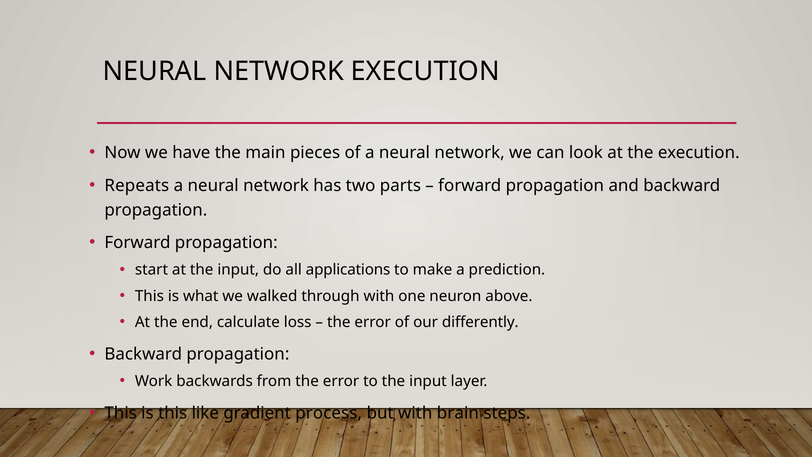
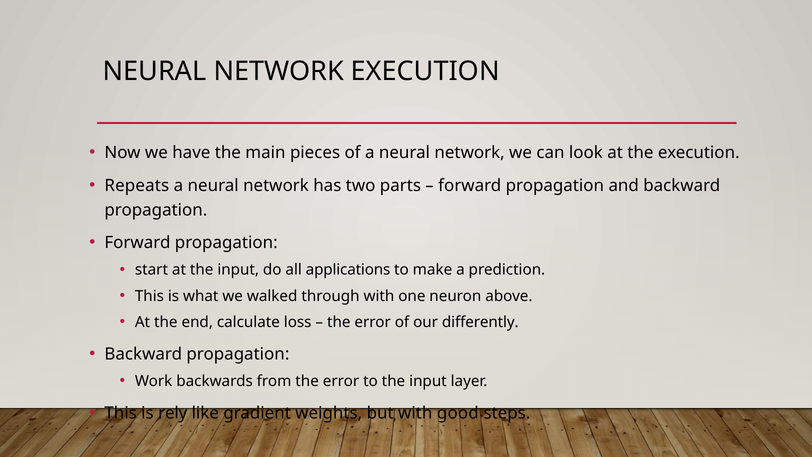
is this: this -> rely
process: process -> weights
brain: brain -> good
